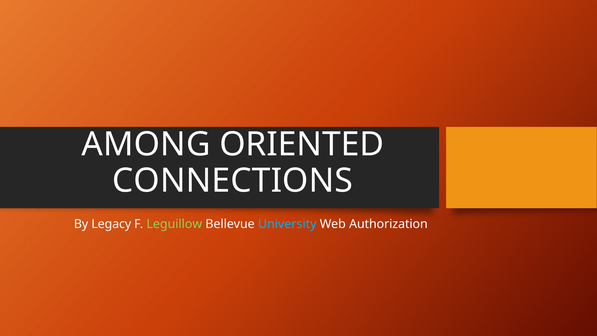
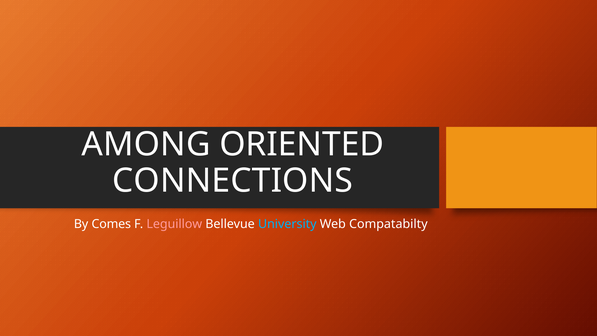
Legacy: Legacy -> Comes
Leguillow colour: light green -> pink
Authorization: Authorization -> Compatabilty
